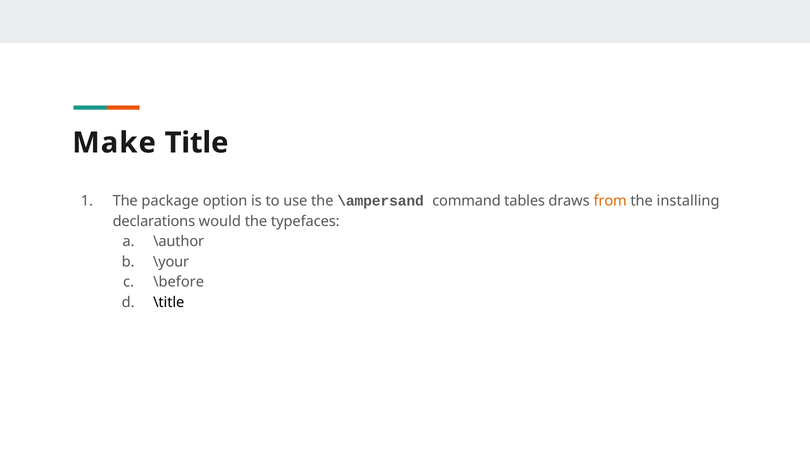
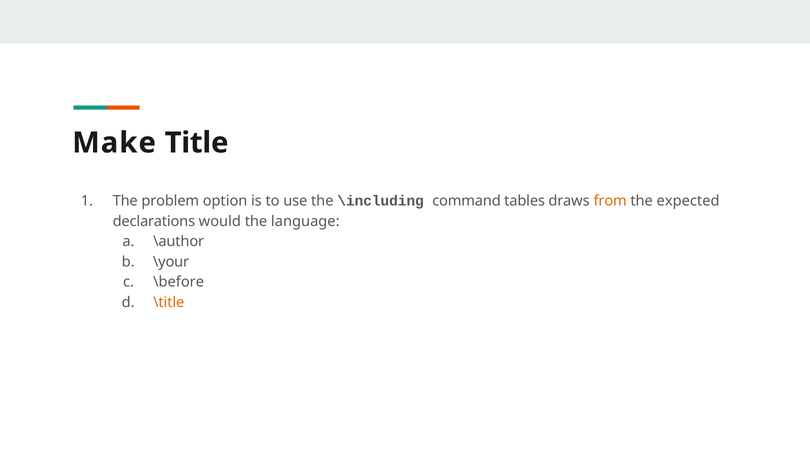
package: package -> problem
\ampersand: \ampersand -> \including
installing: installing -> expected
typefaces: typefaces -> language
\title colour: black -> orange
